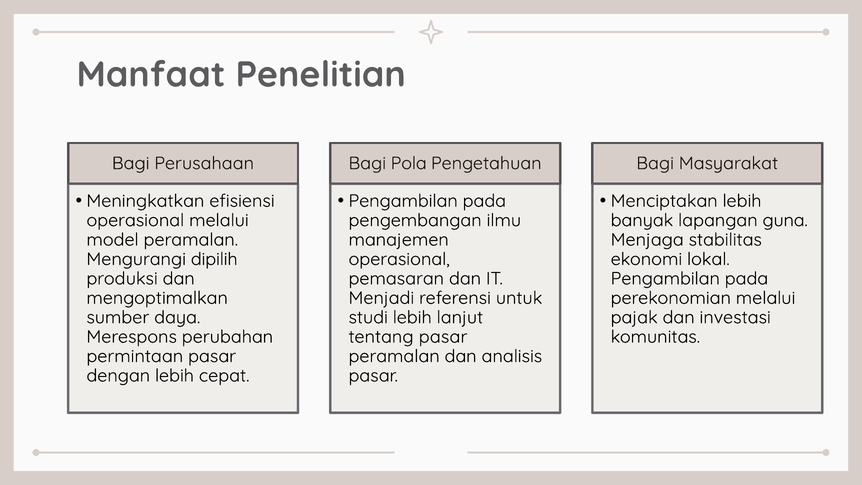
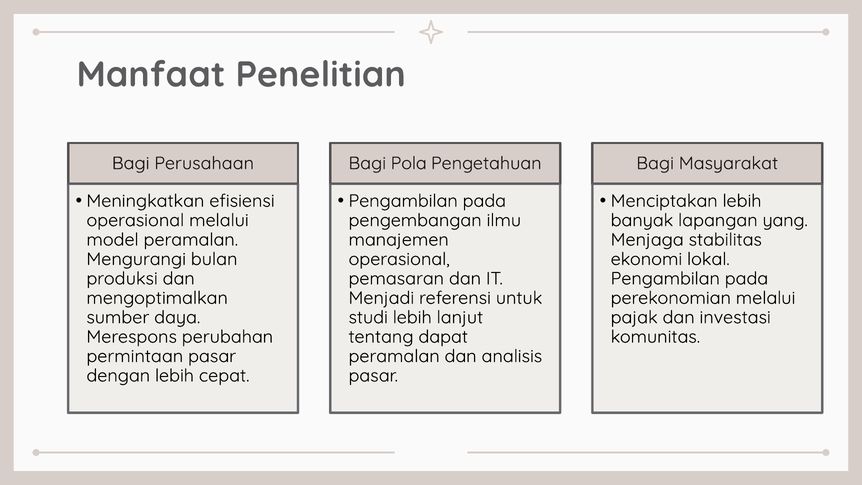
guna: guna -> yang
dipilih: dipilih -> bulan
tentang pasar: pasar -> dapat
